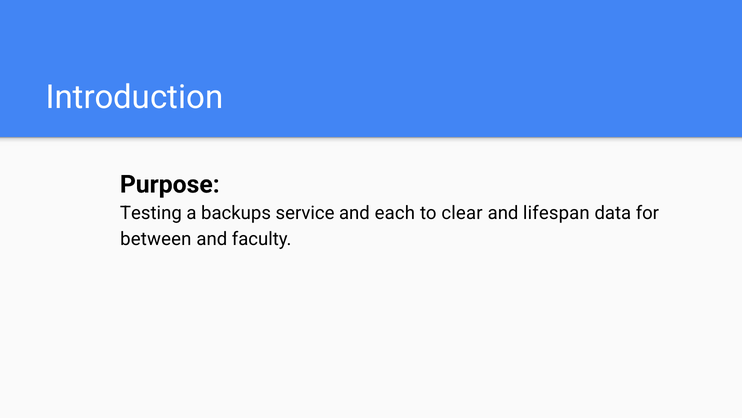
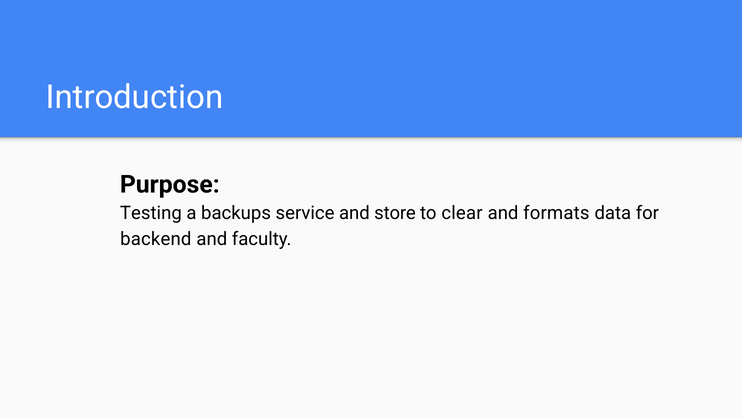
each: each -> store
lifespan: lifespan -> formats
between: between -> backend
